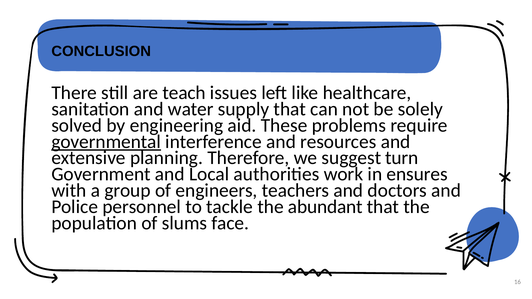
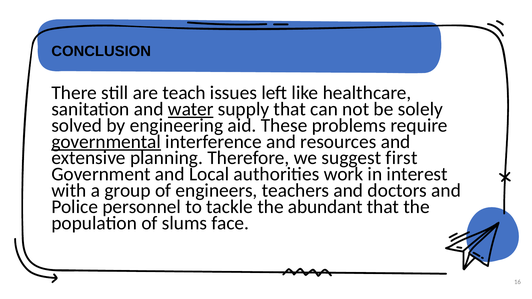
water underline: none -> present
turn: turn -> first
ensures: ensures -> interest
